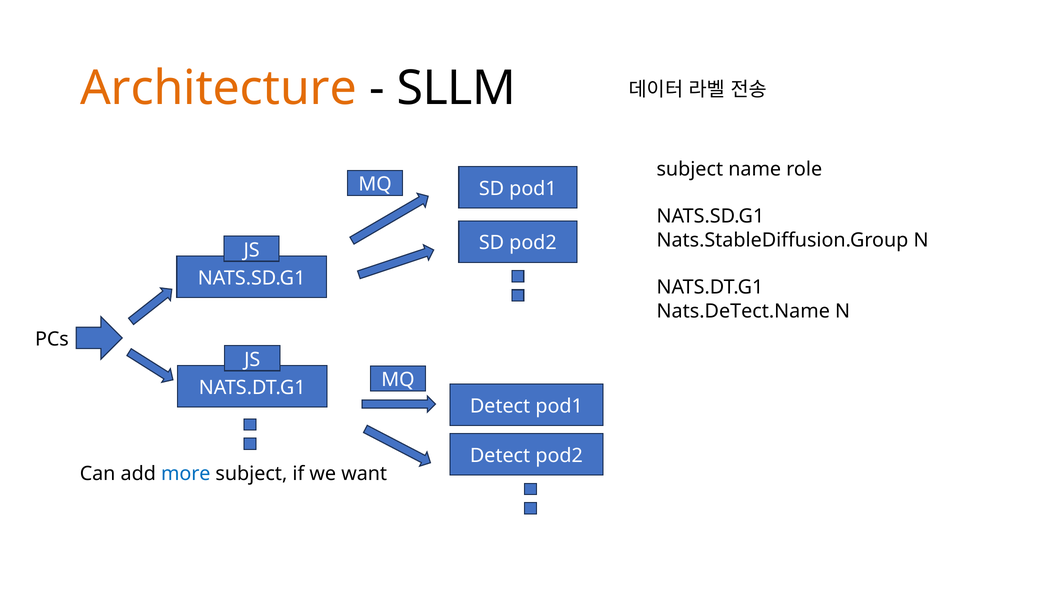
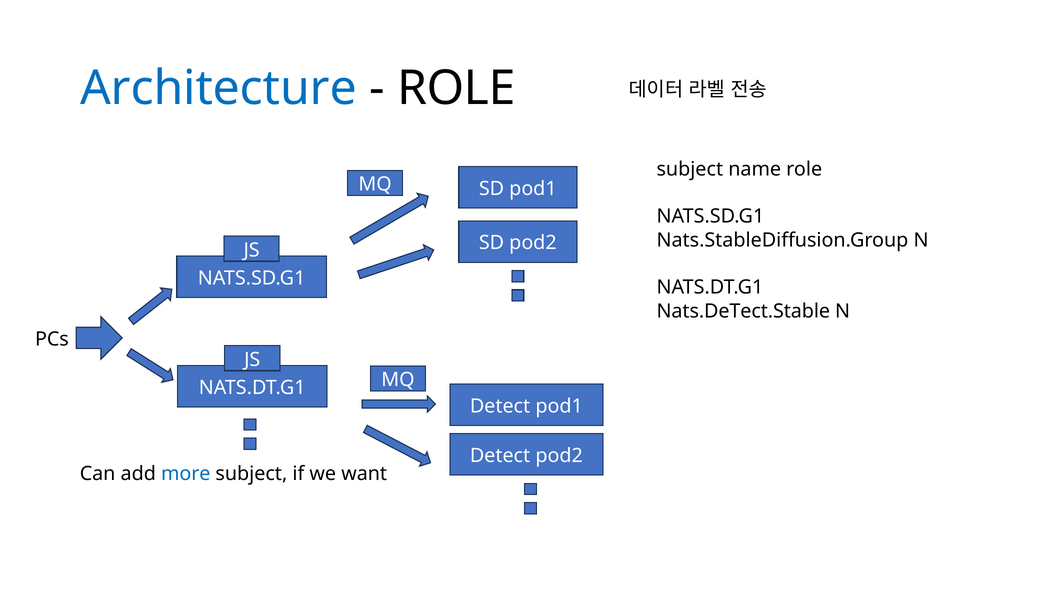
Architecture colour: orange -> blue
SLLM at (456, 88): SLLM -> ROLE
Nats.DeTect.Name: Nats.DeTect.Name -> Nats.DeTect.Stable
